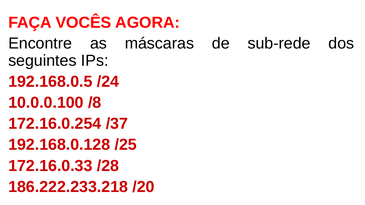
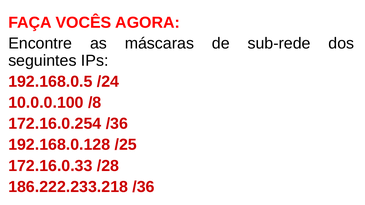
172.16.0.254 /37: /37 -> /36
186.222.233.218 /20: /20 -> /36
